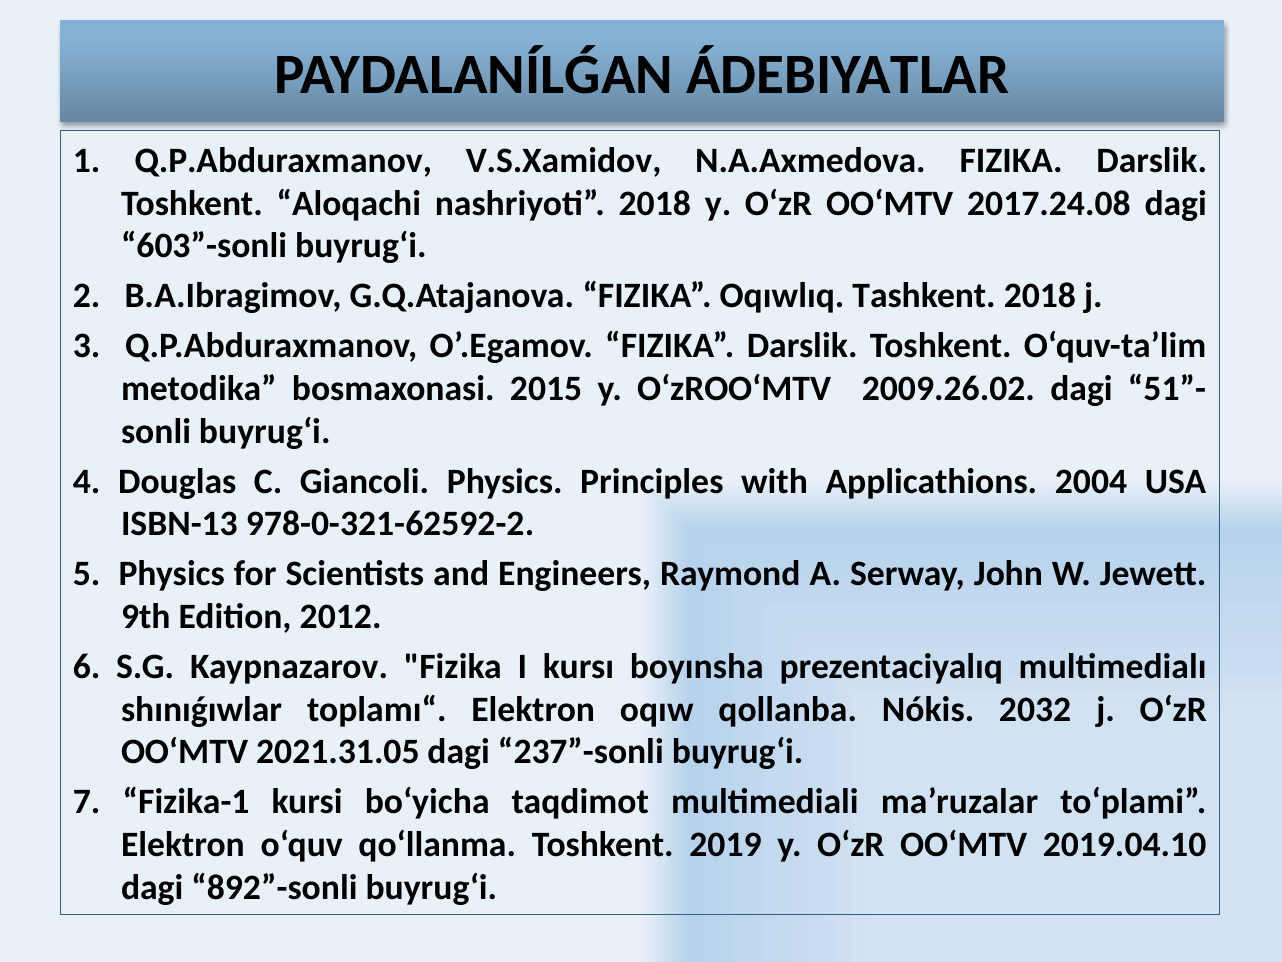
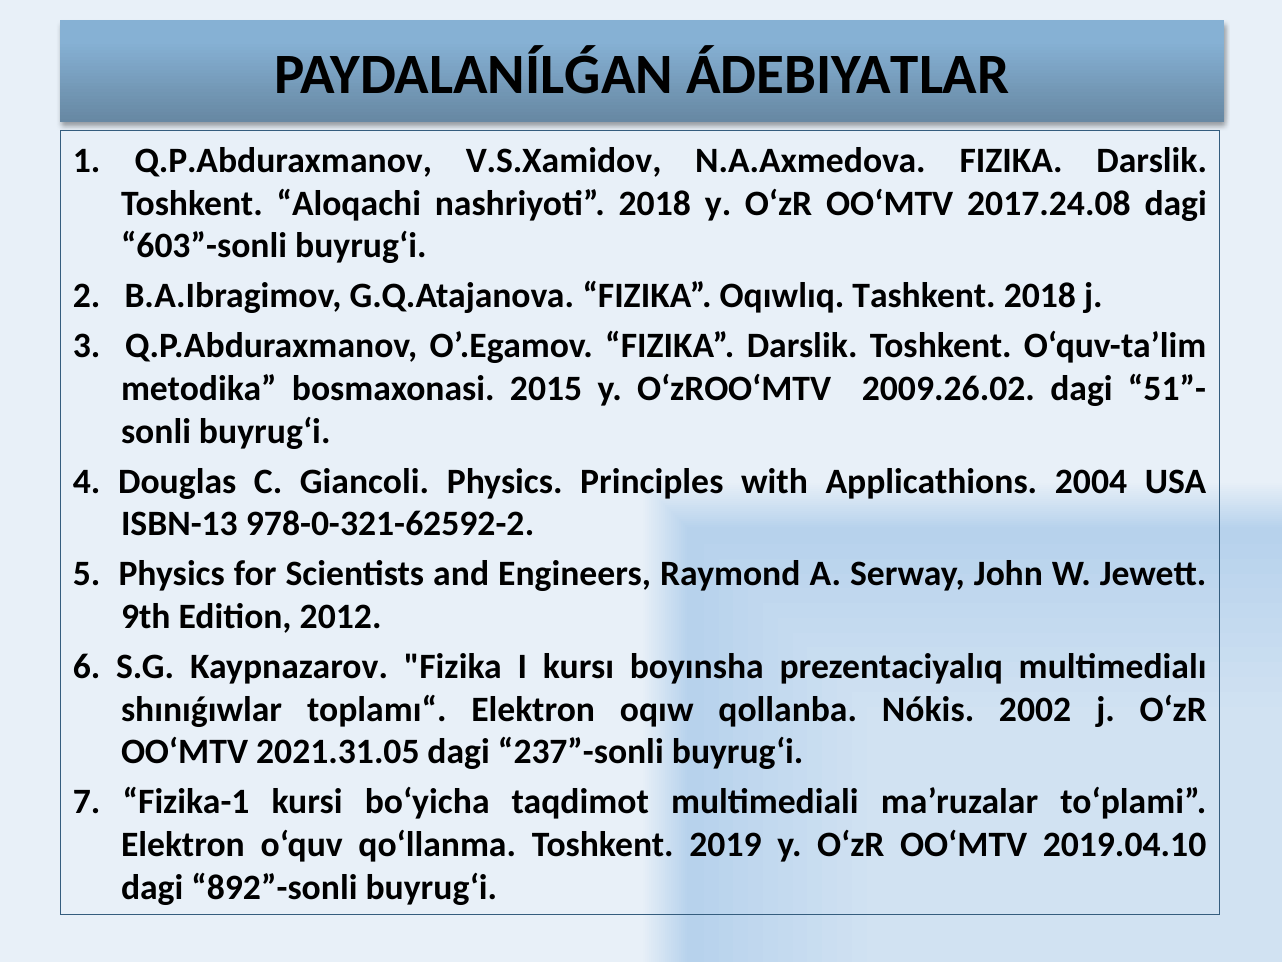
2032: 2032 -> 2002
